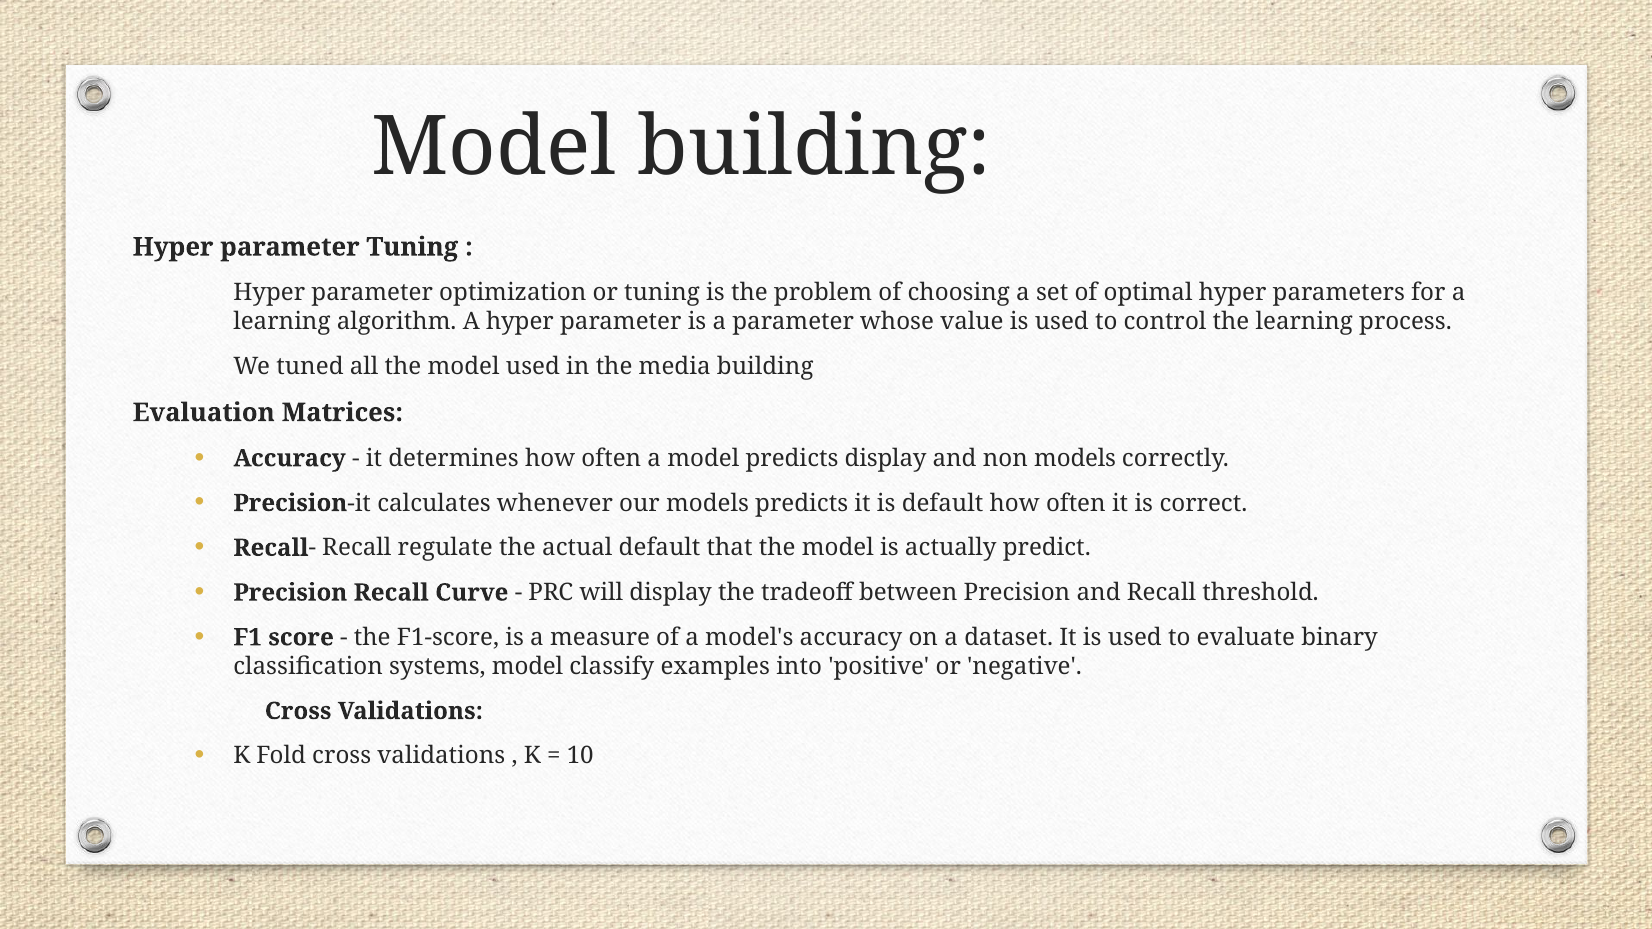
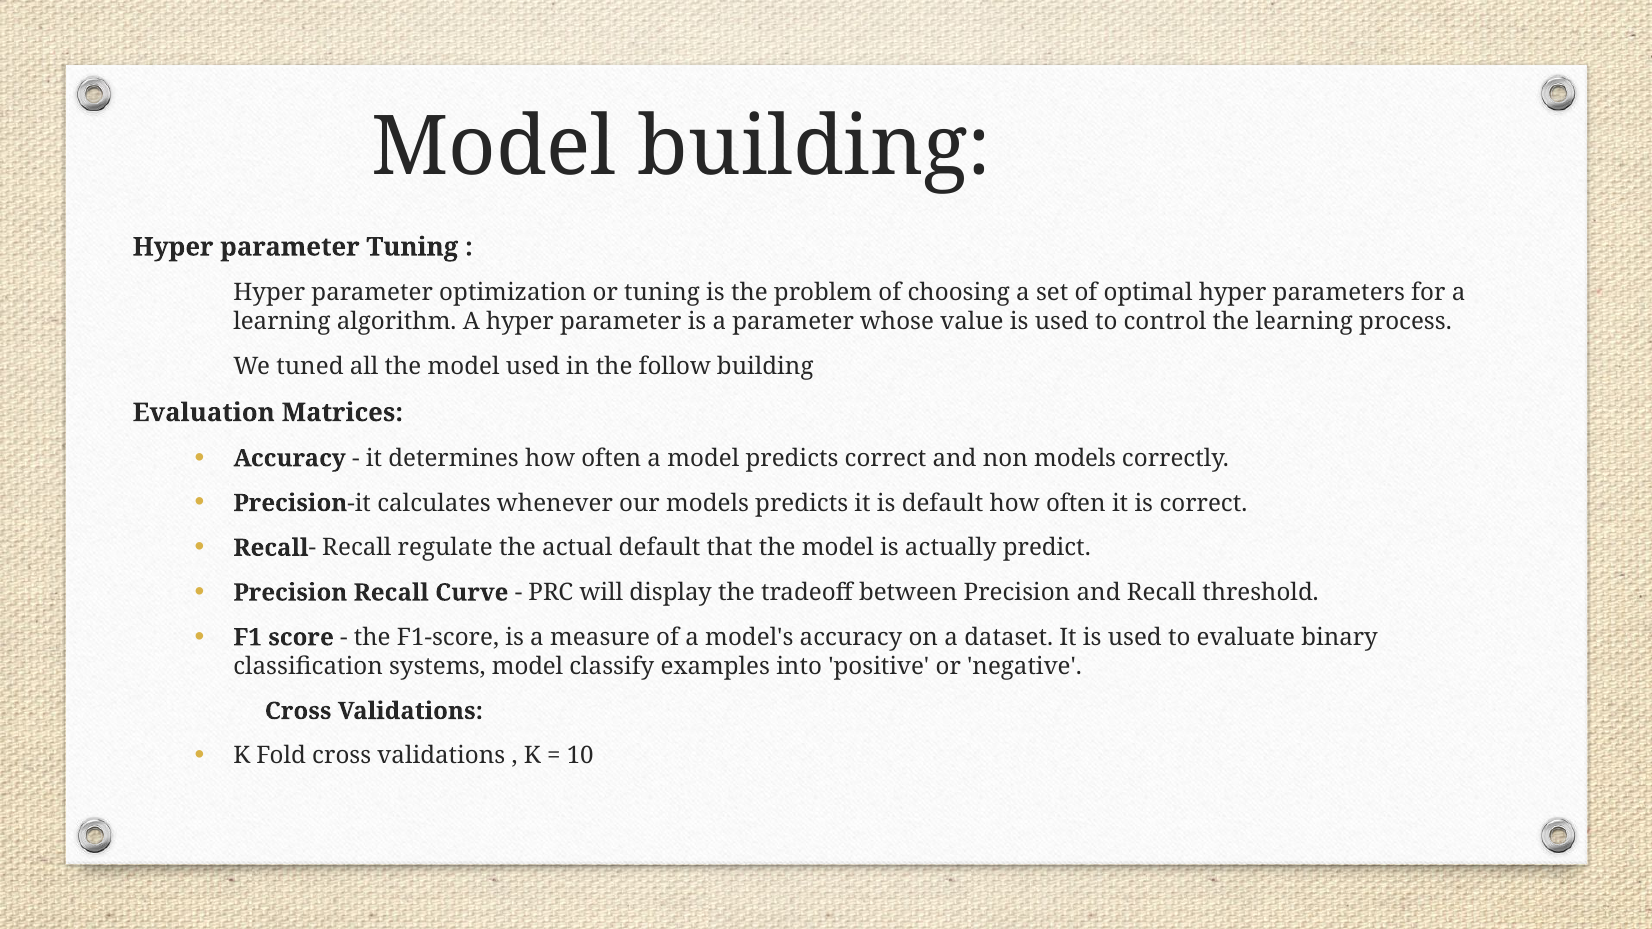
media: media -> follow
predicts display: display -> correct
